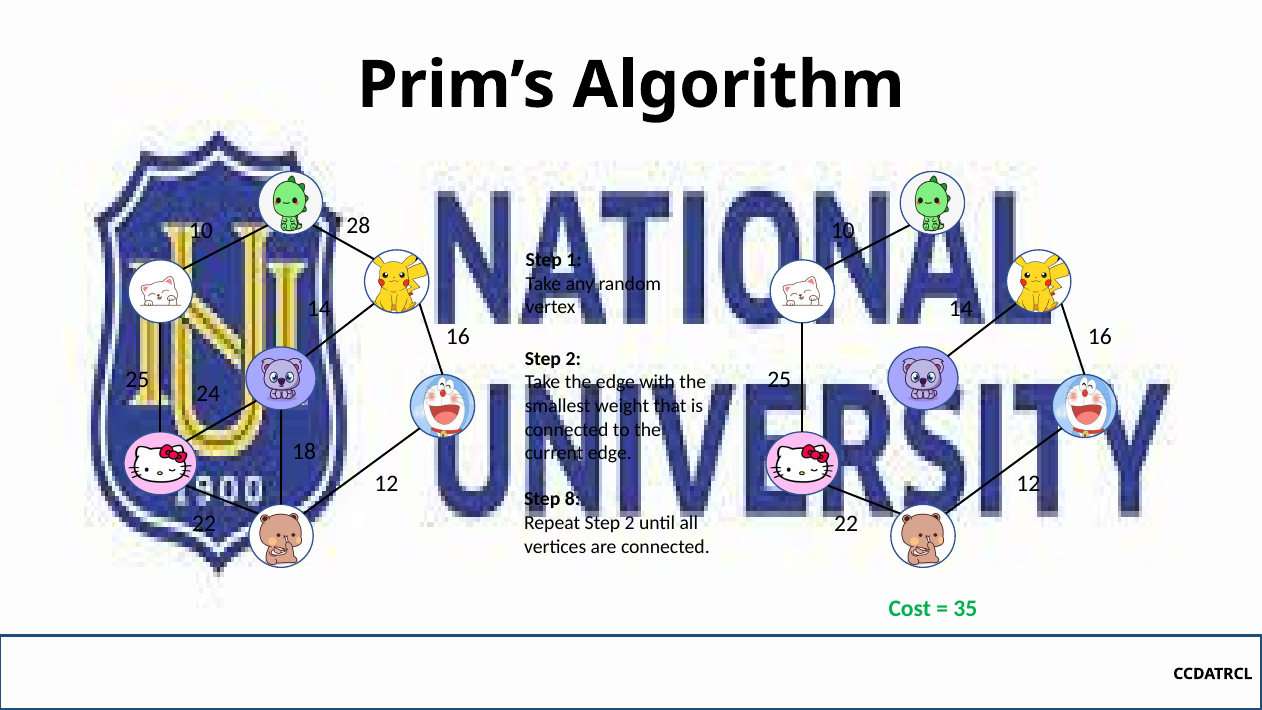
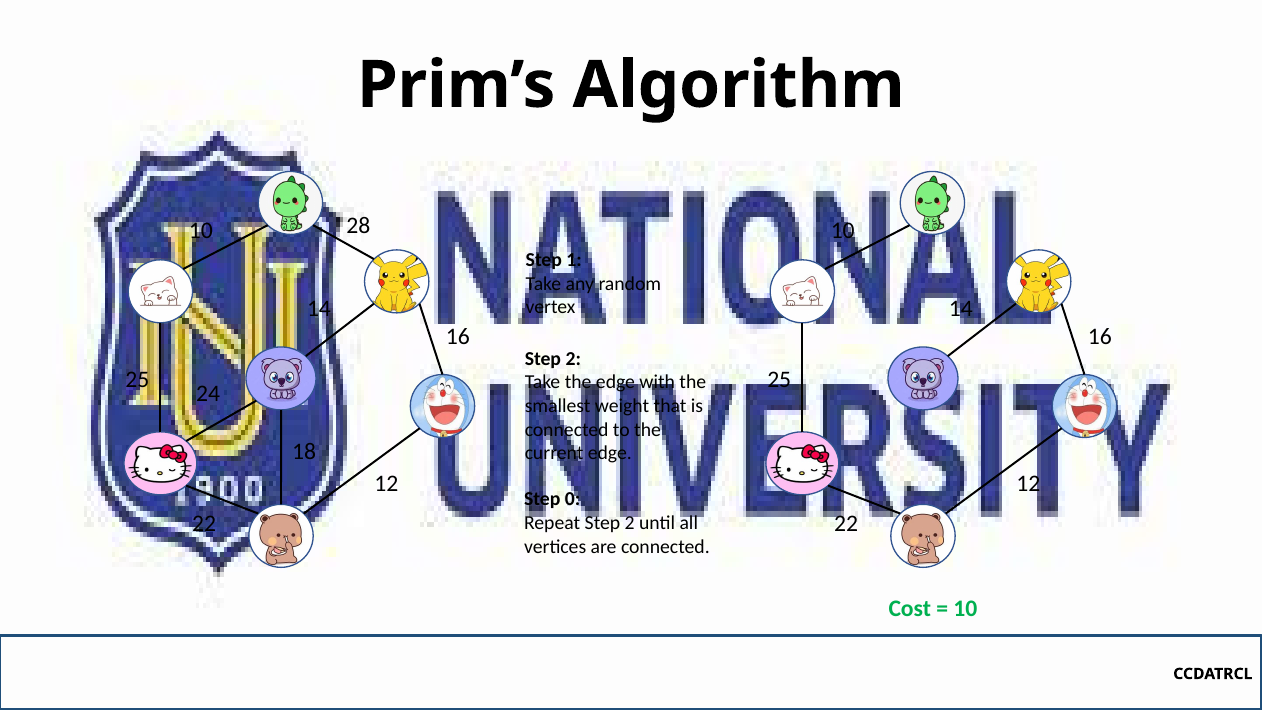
8: 8 -> 0
35 at (965, 609): 35 -> 10
